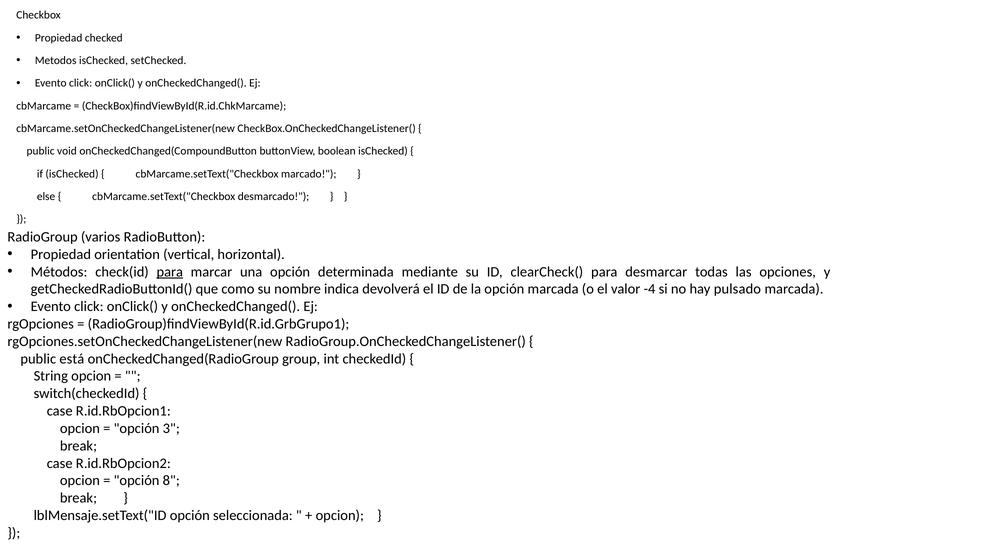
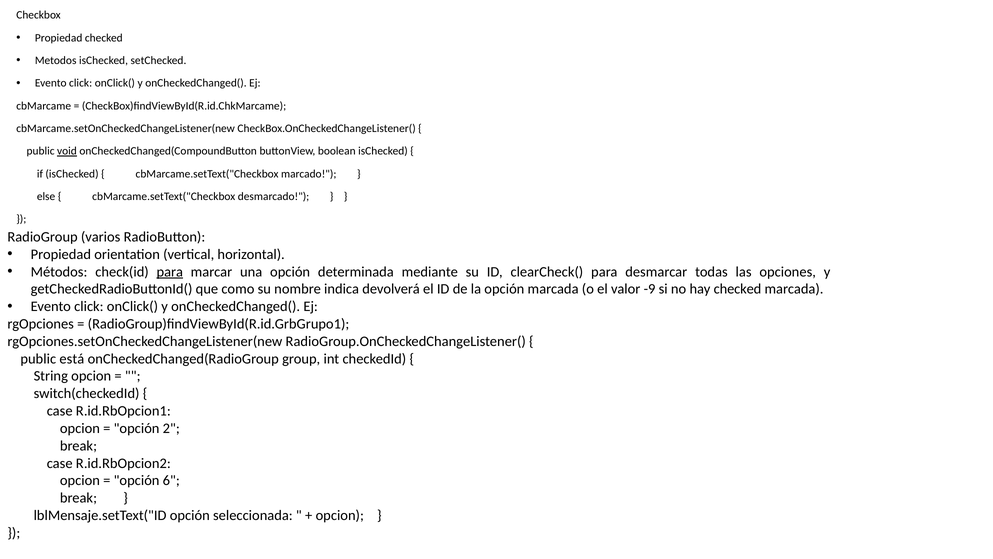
void underline: none -> present
-4: -4 -> -9
hay pulsado: pulsado -> checked
3: 3 -> 2
8: 8 -> 6
